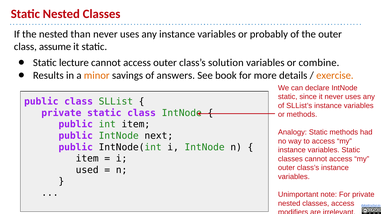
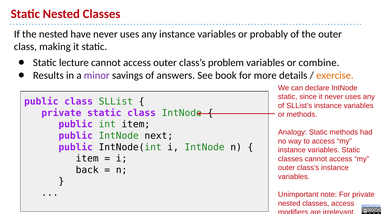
than: than -> have
assume: assume -> making
solution: solution -> problem
minor colour: orange -> purple
used: used -> back
